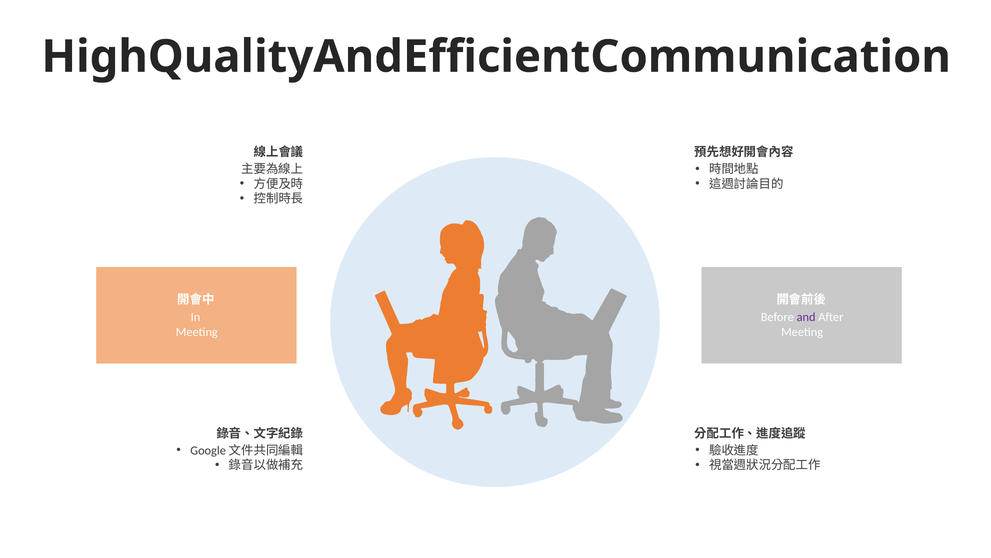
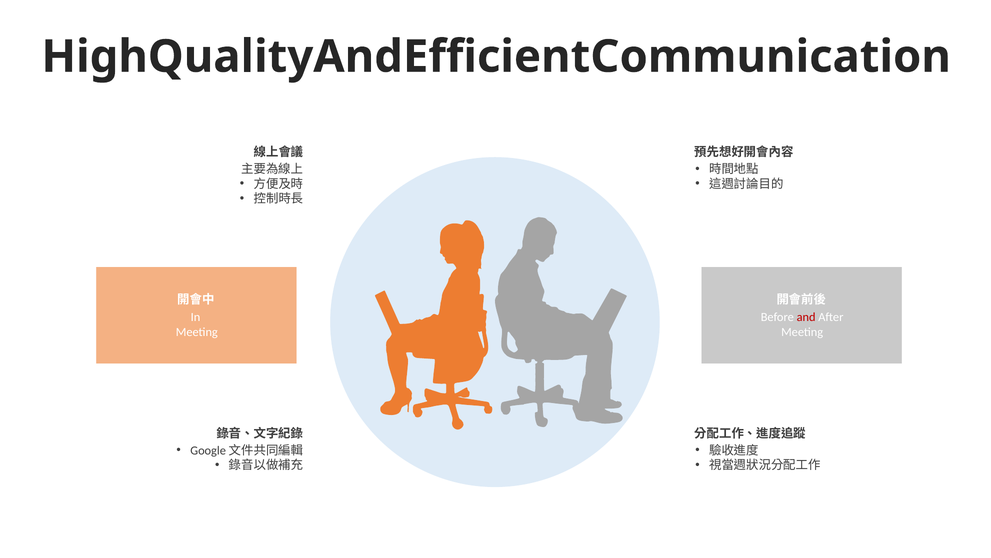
and colour: purple -> red
